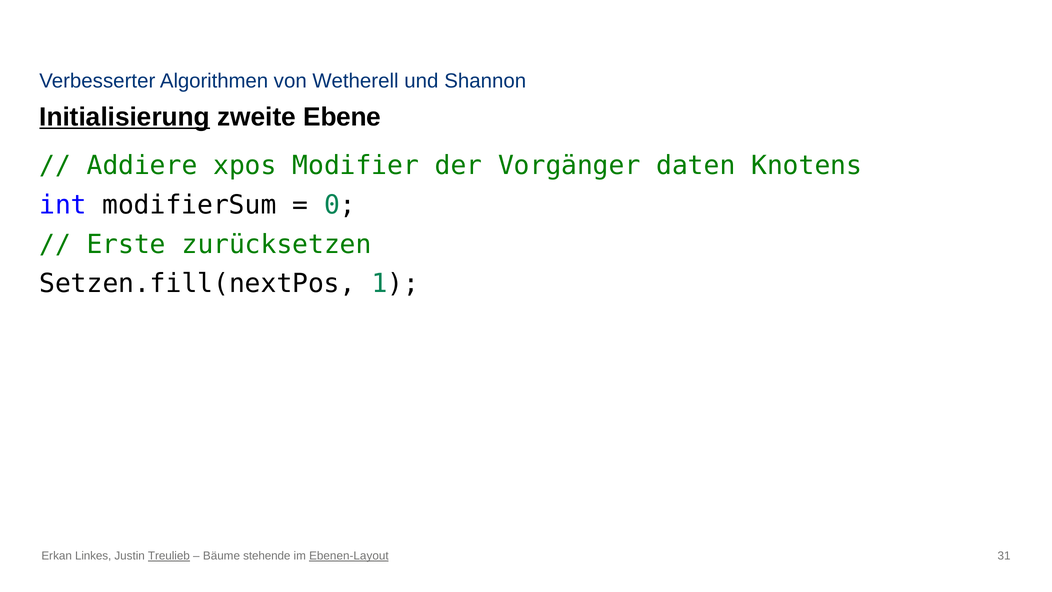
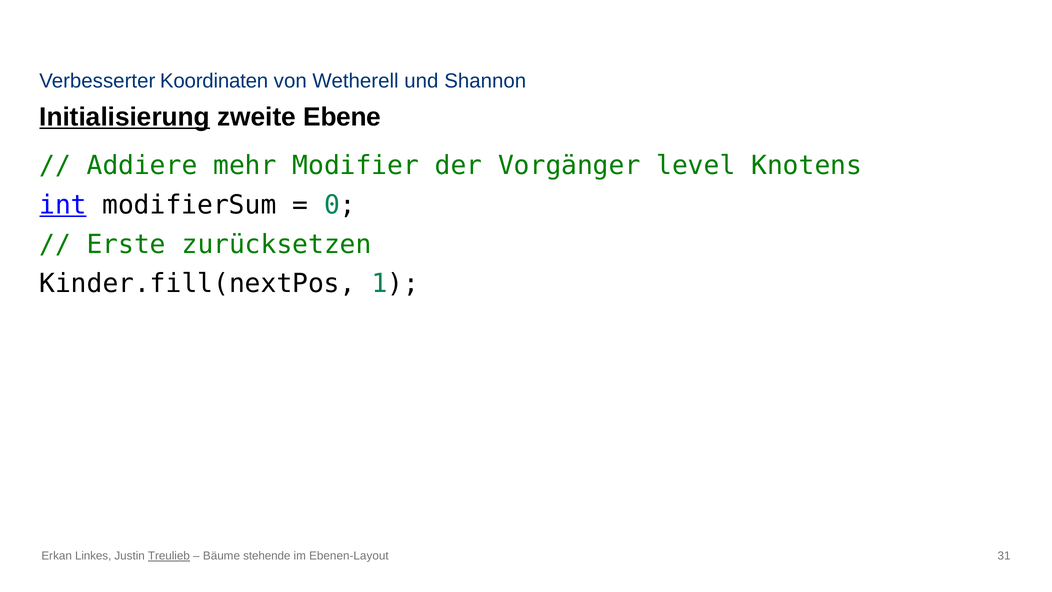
Algorithmen: Algorithmen -> Koordinaten
xpos: xpos -> mehr
daten: daten -> level
int underline: none -> present
Setzen.fill(nextPos: Setzen.fill(nextPos -> Kinder.fill(nextPos
Ebenen-Layout underline: present -> none
